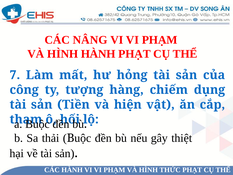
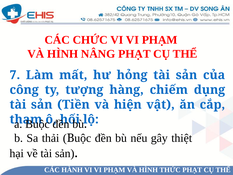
NÂNG: NÂNG -> CHỨC
HÌNH HÀNH: HÀNH -> NÂNG
